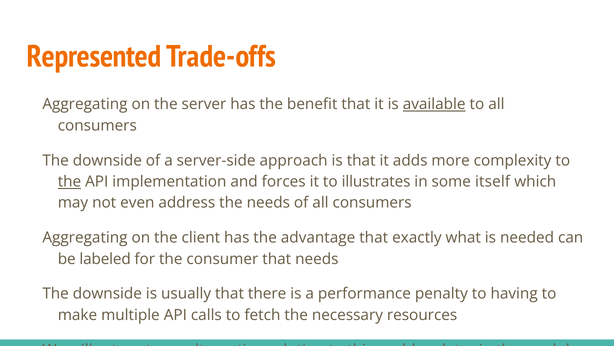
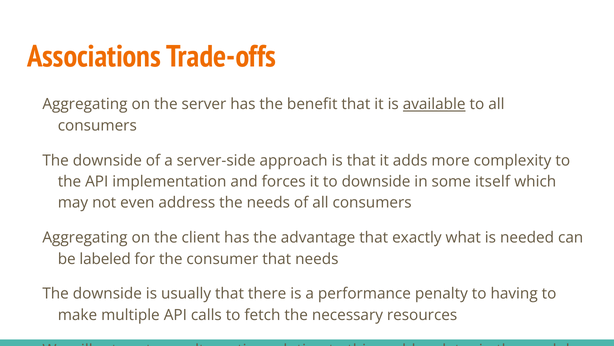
Represented: Represented -> Associations
the at (70, 181) underline: present -> none
to illustrates: illustrates -> downside
